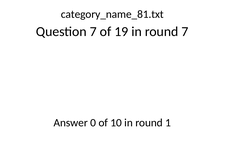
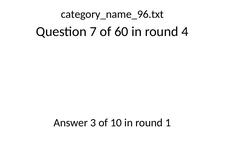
category_name_81.txt: category_name_81.txt -> category_name_96.txt
19: 19 -> 60
round 7: 7 -> 4
0: 0 -> 3
